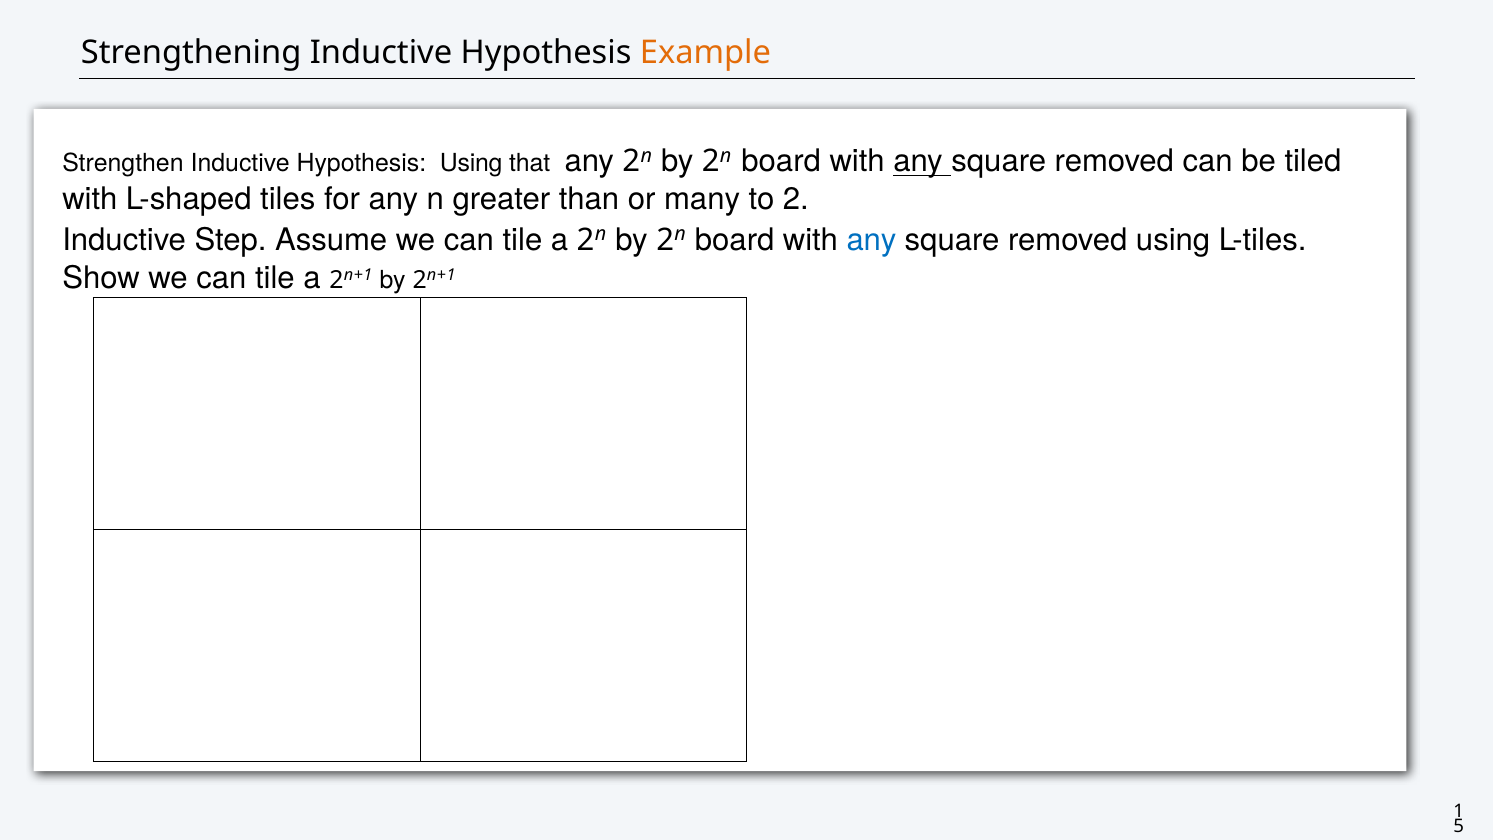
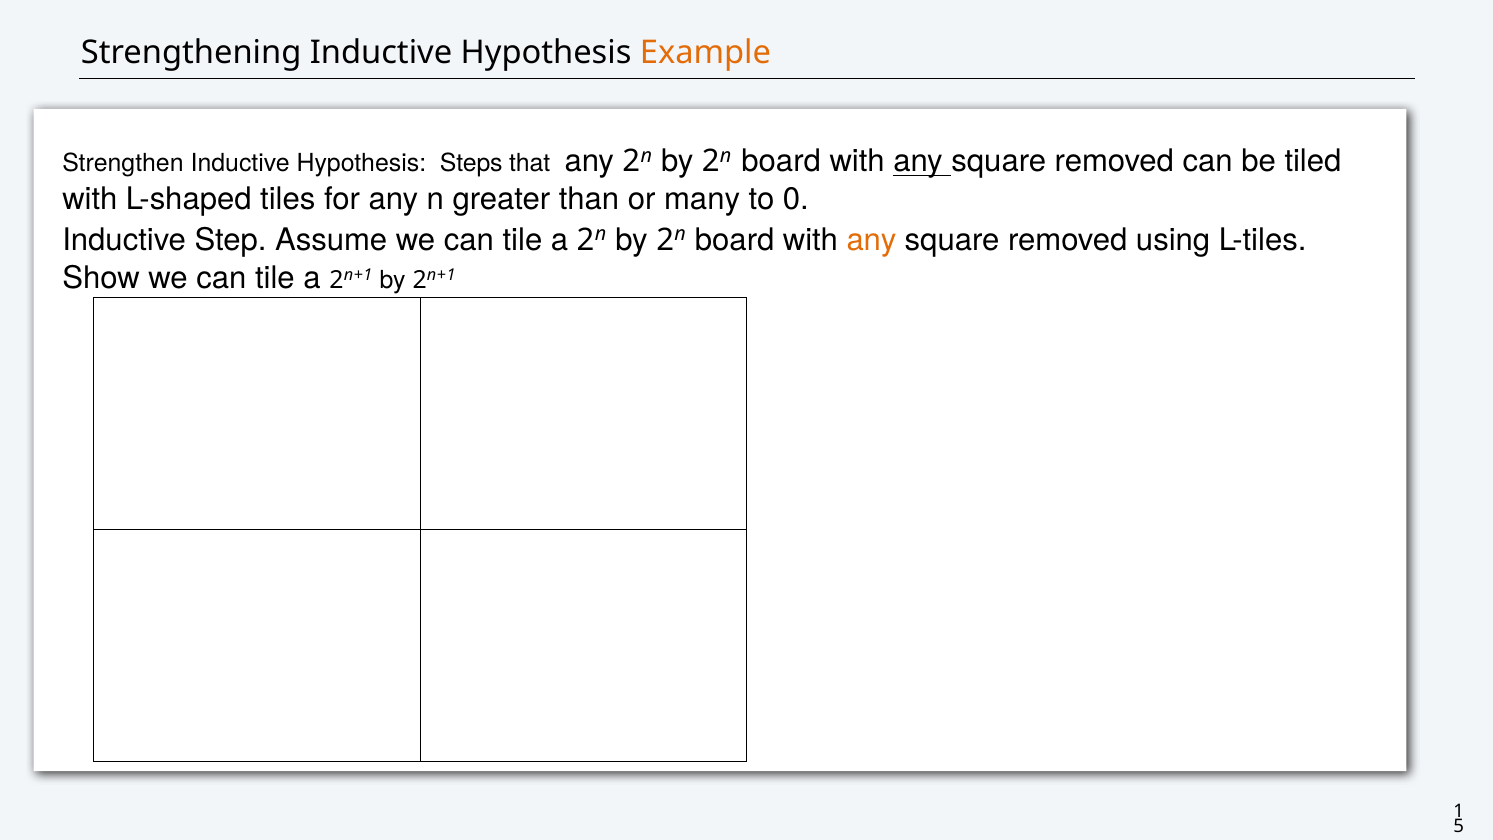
Hypothesis Using: Using -> Steps
to 2: 2 -> 0
any at (871, 240) colour: blue -> orange
